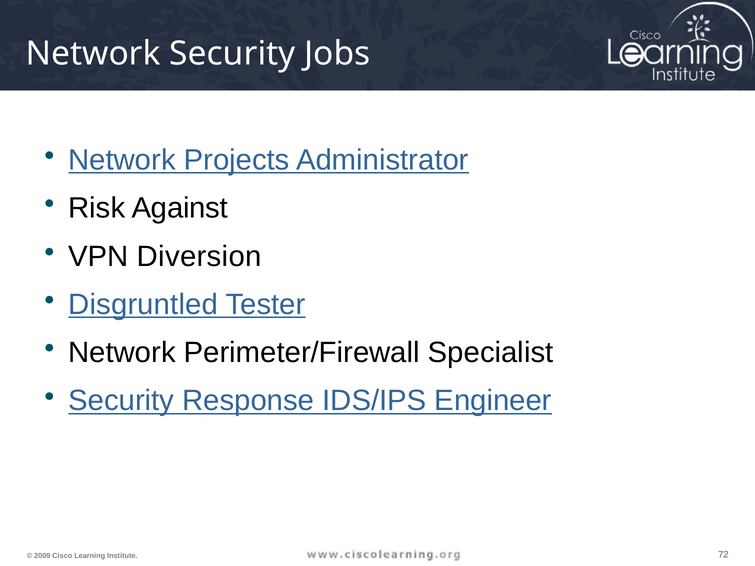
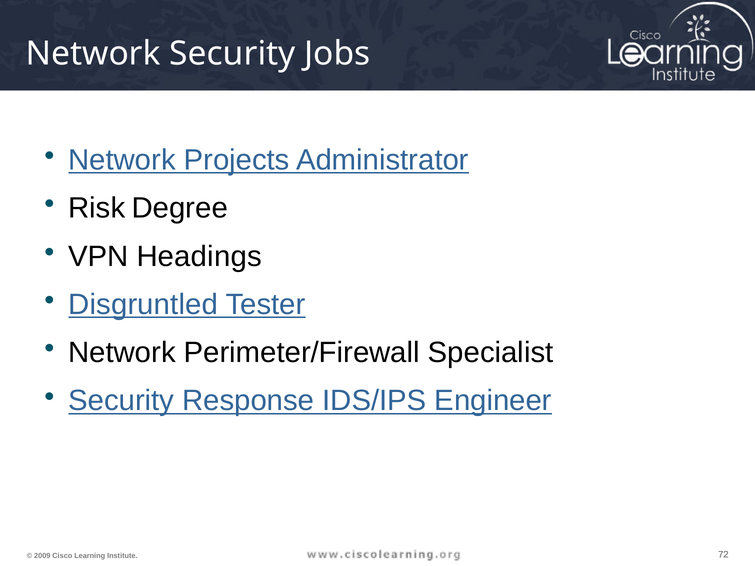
Against: Against -> Degree
Diversion: Diversion -> Headings
